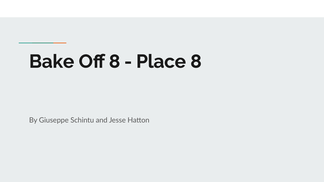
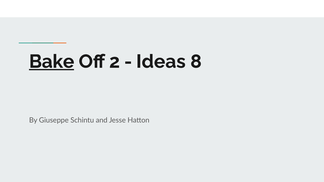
Bake underline: none -> present
Off 8: 8 -> 2
Place: Place -> Ideas
